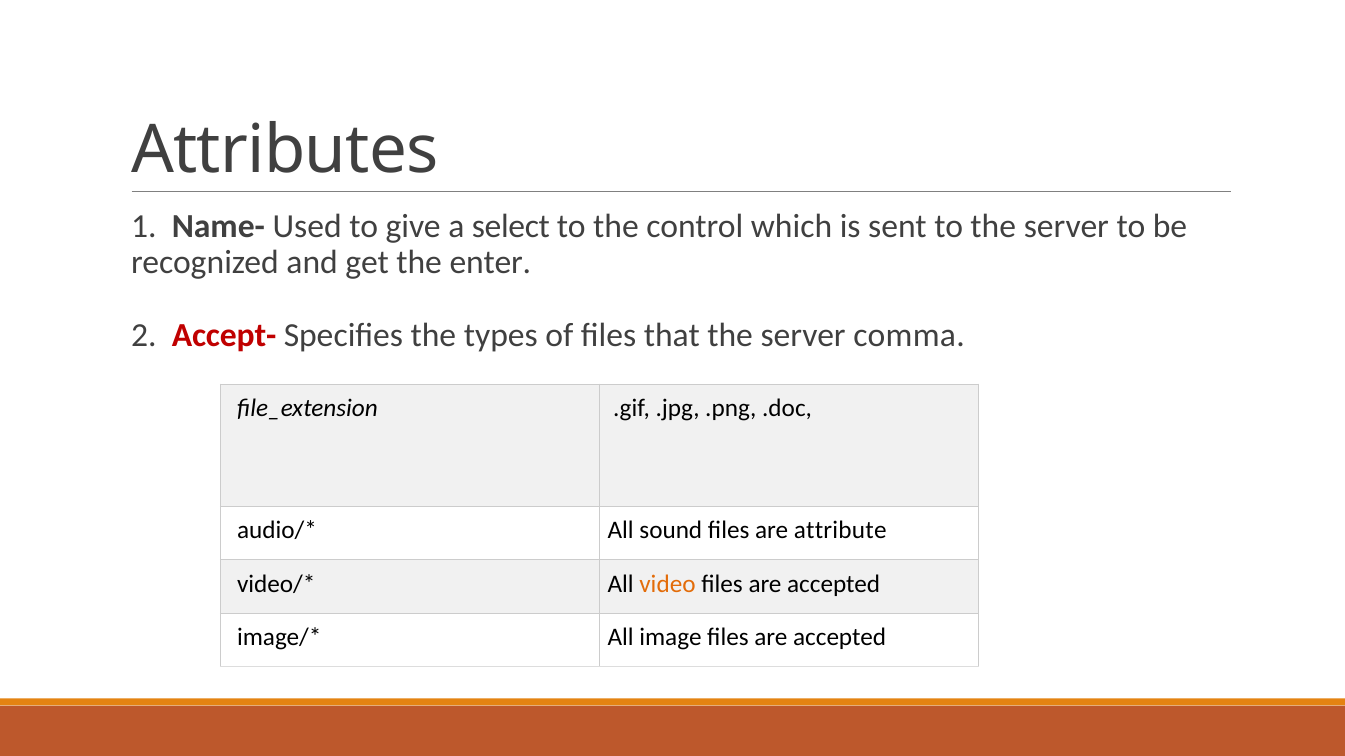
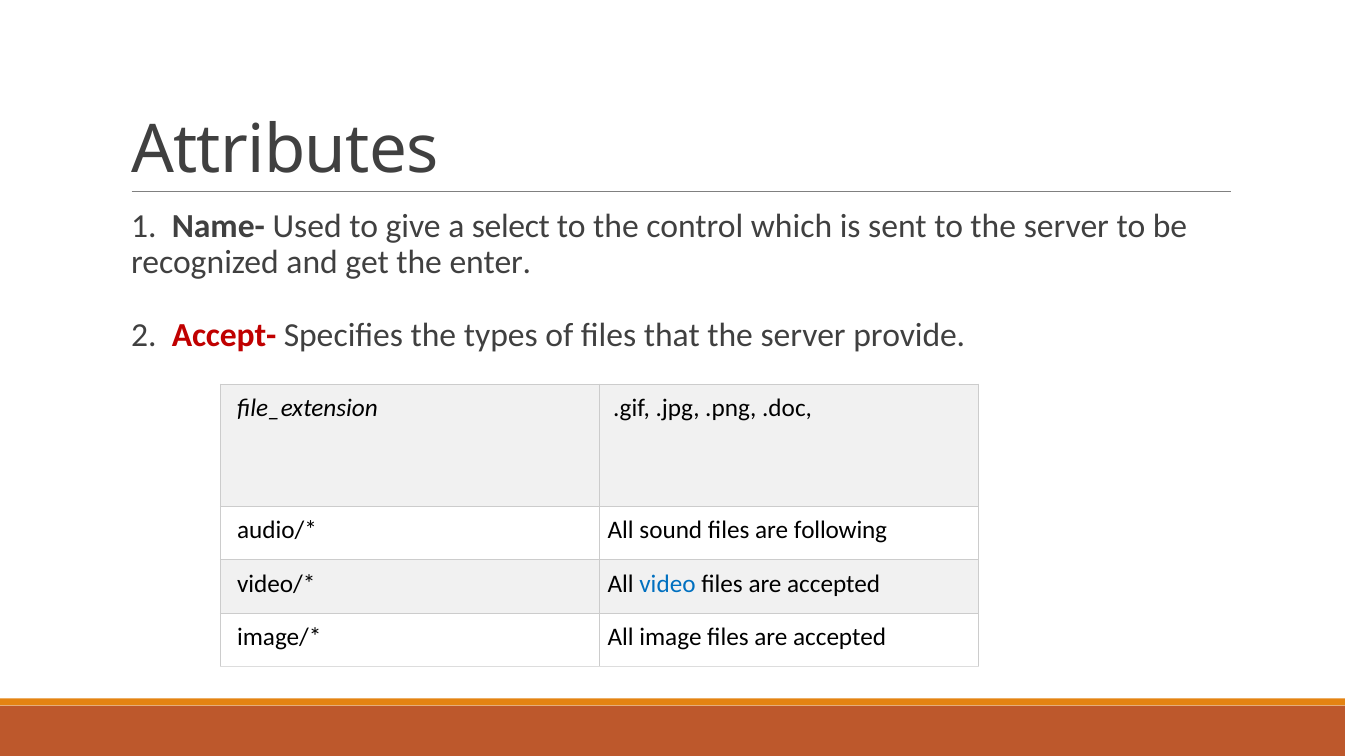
comma: comma -> provide
attribute: attribute -> following
video colour: orange -> blue
